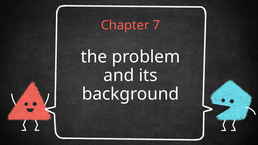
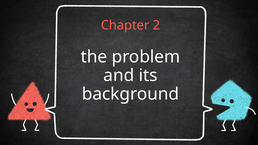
7: 7 -> 2
